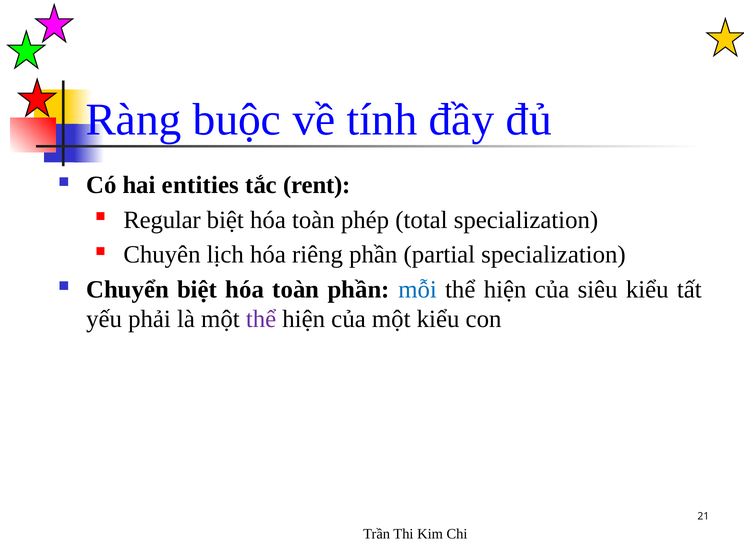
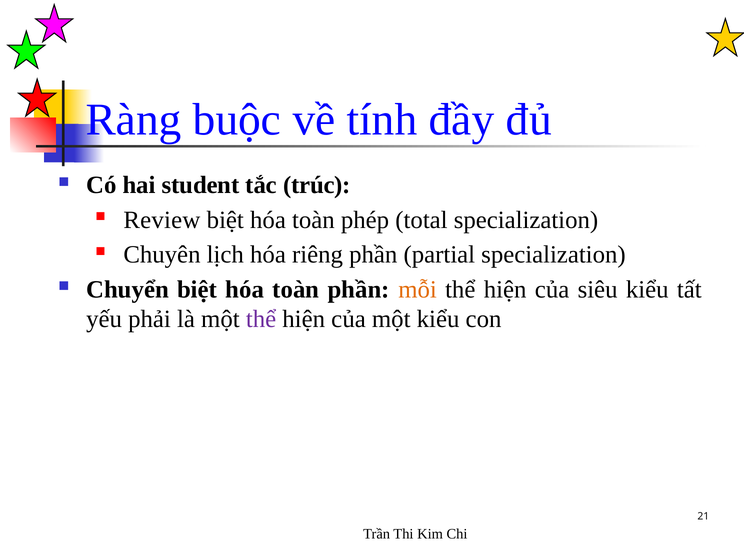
entities: entities -> student
rent: rent -> trúc
Regular: Regular -> Review
mỗi colour: blue -> orange
